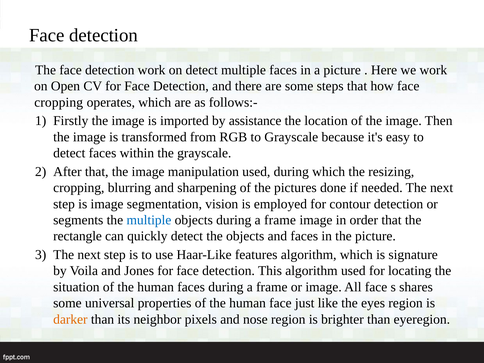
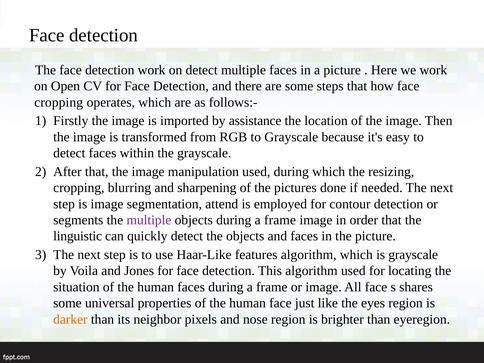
vision: vision -> attend
multiple at (149, 220) colour: blue -> purple
rectangle: rectangle -> linguistic
is signature: signature -> grayscale
